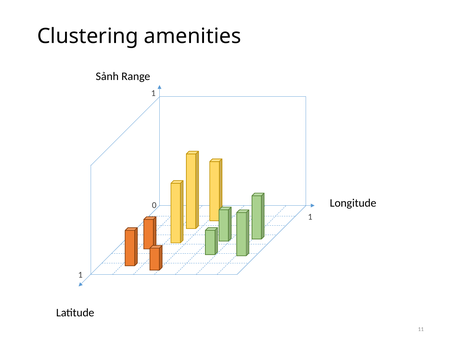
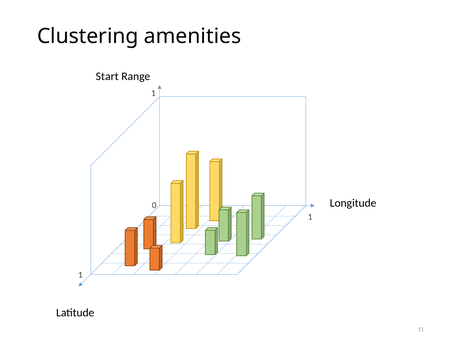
Sảnh: Sảnh -> Start
